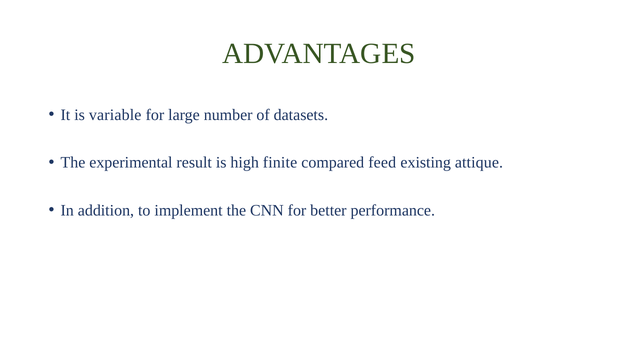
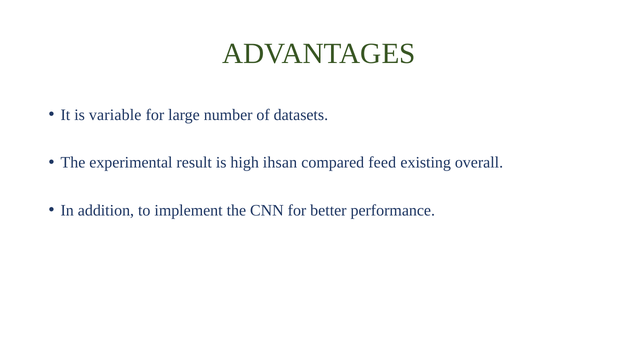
finite: finite -> ihsan
attique: attique -> overall
